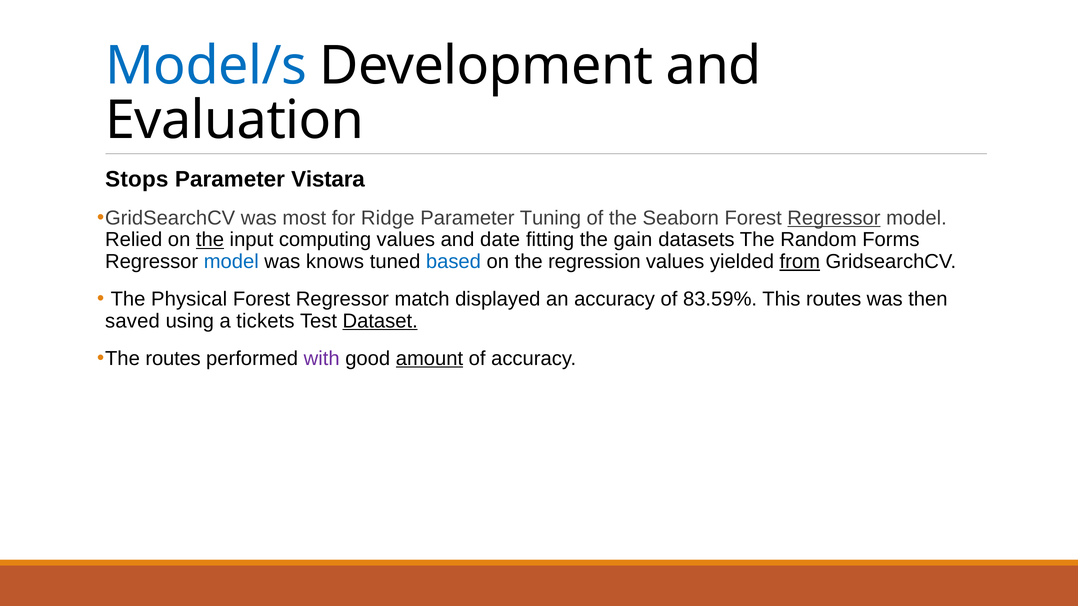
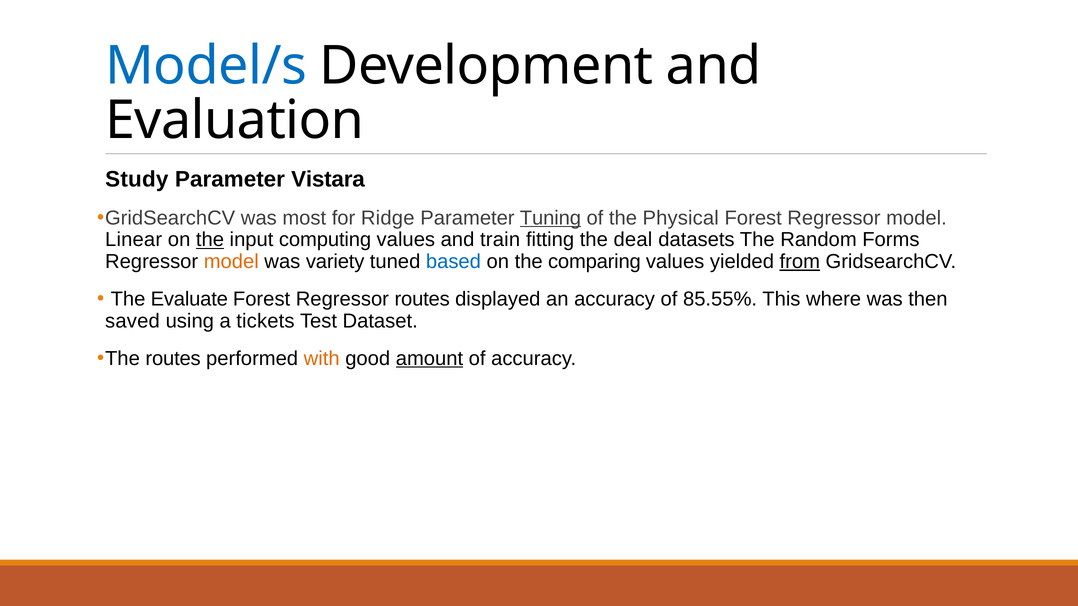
Stops: Stops -> Study
Tuning underline: none -> present
Seaborn: Seaborn -> Physical
Regressor at (834, 218) underline: present -> none
Relied: Relied -> Linear
date: date -> train
gain: gain -> deal
model at (231, 262) colour: blue -> orange
knows: knows -> variety
regression: regression -> comparing
Physical: Physical -> Evaluate
Regressor match: match -> routes
83.59%: 83.59% -> 85.55%
This routes: routes -> where
Dataset underline: present -> none
with colour: purple -> orange
